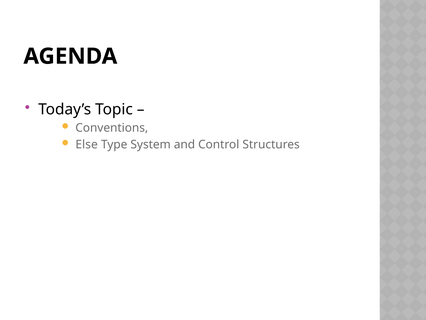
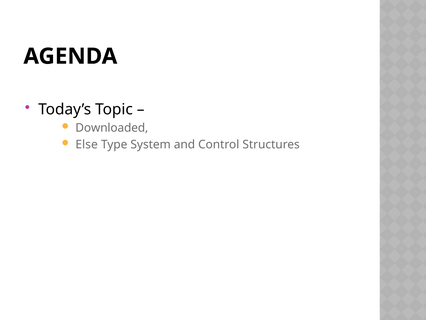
Conventions: Conventions -> Downloaded
